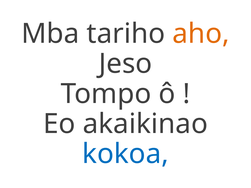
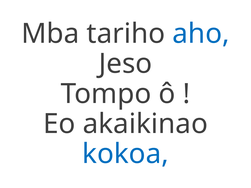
aho colour: orange -> blue
